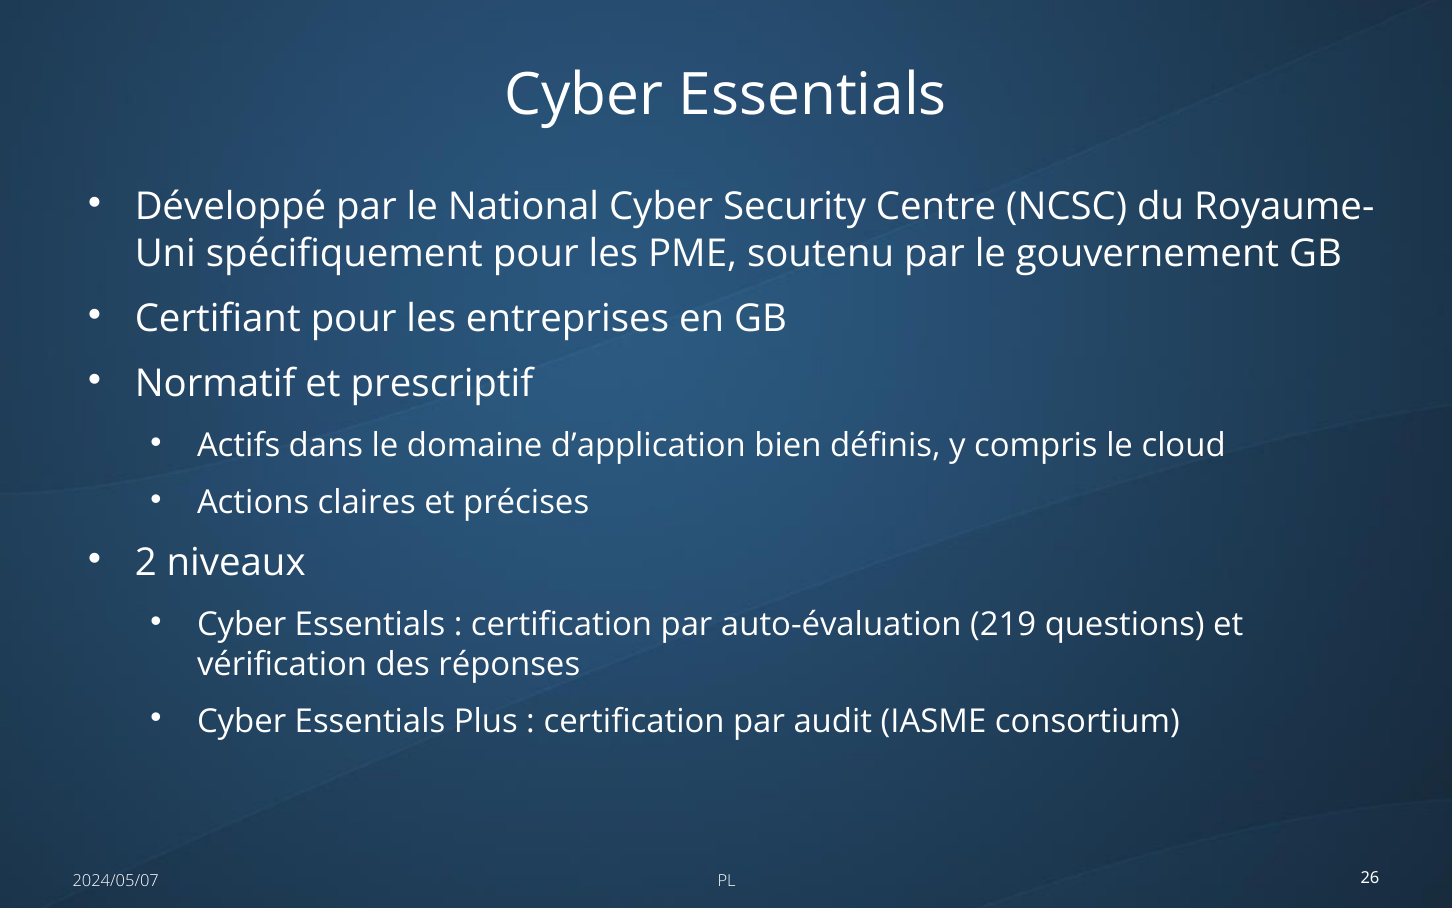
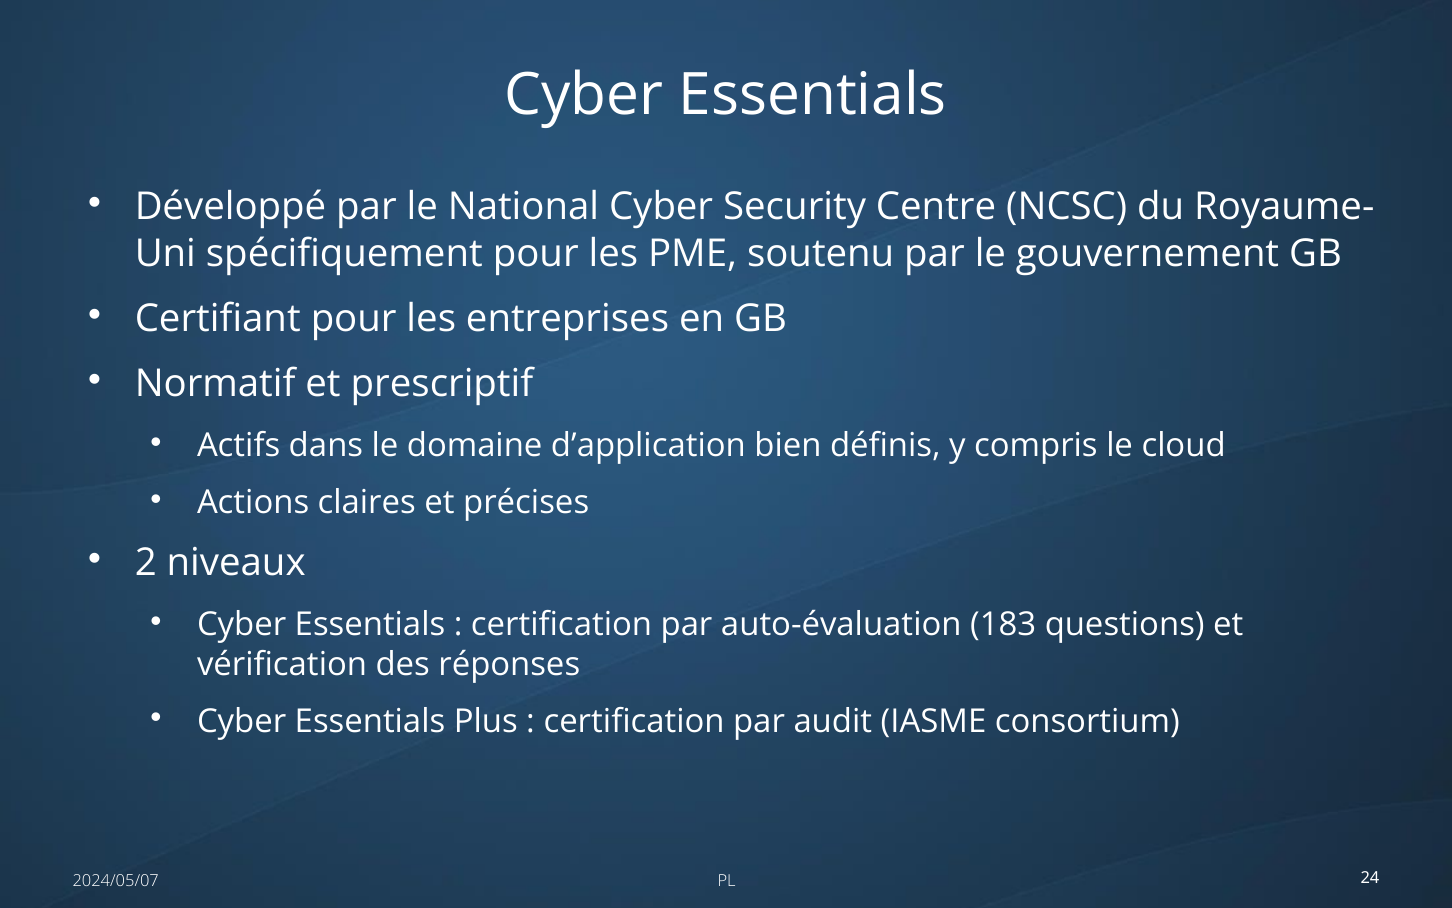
219: 219 -> 183
26: 26 -> 24
